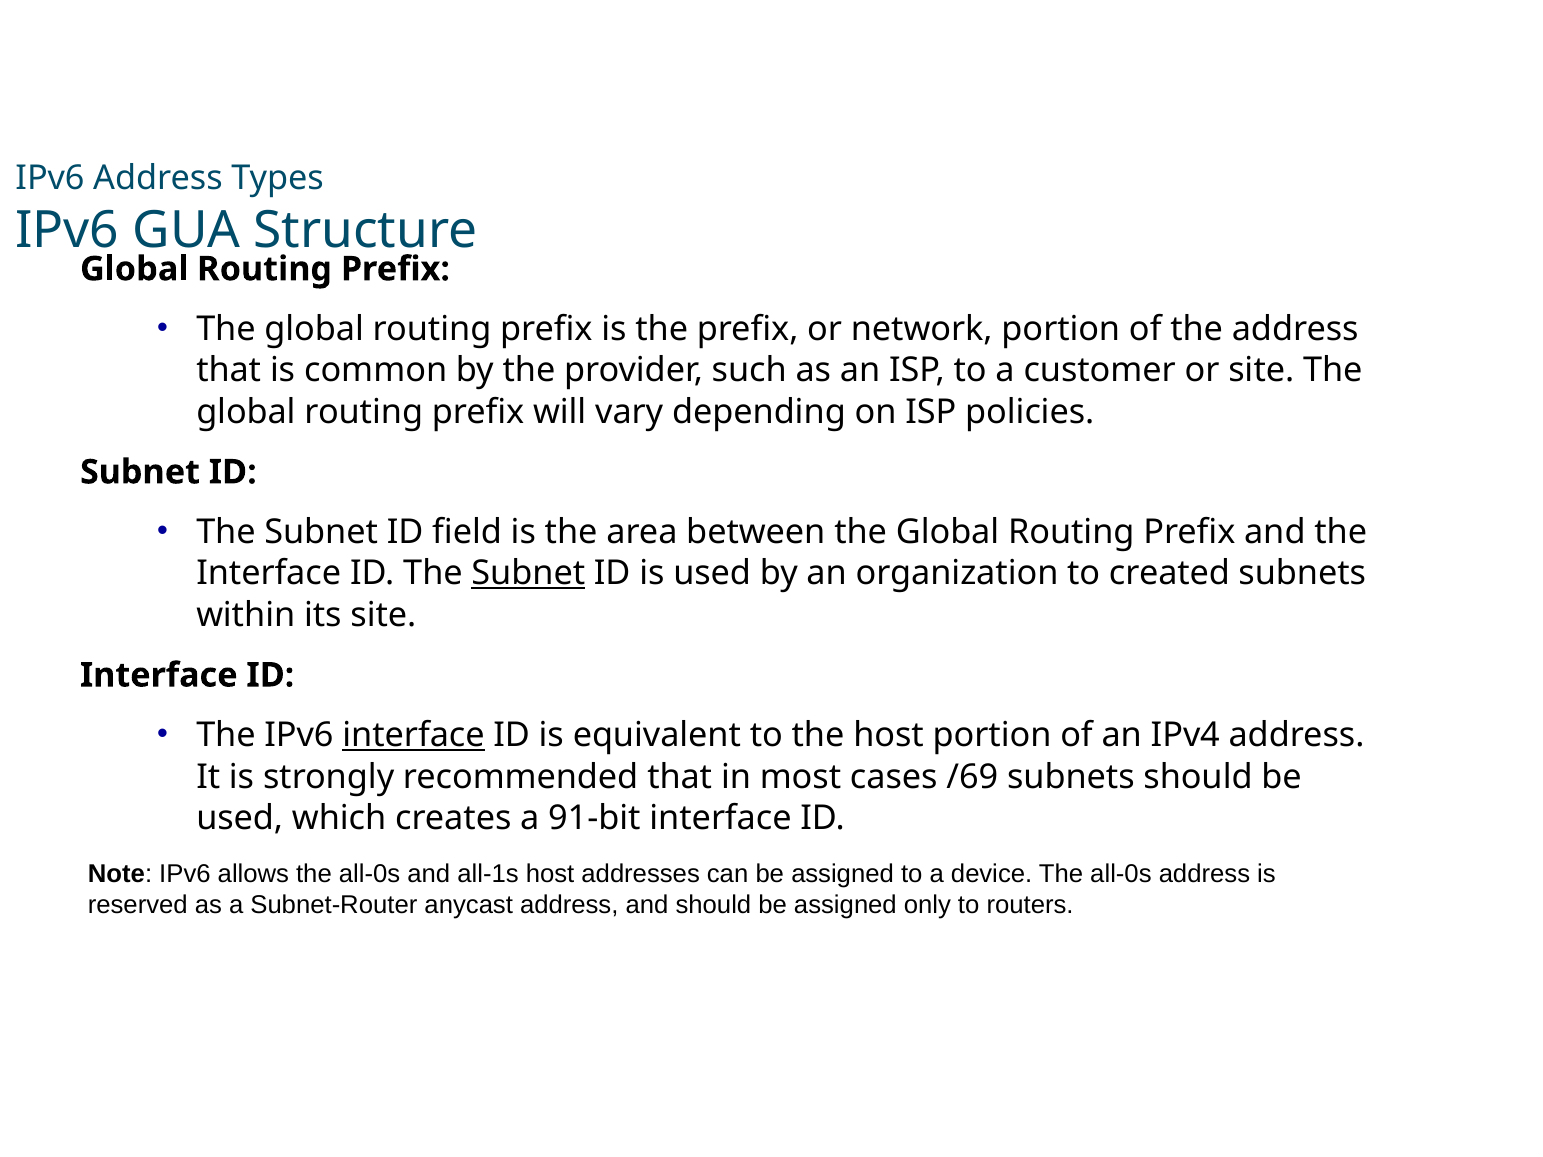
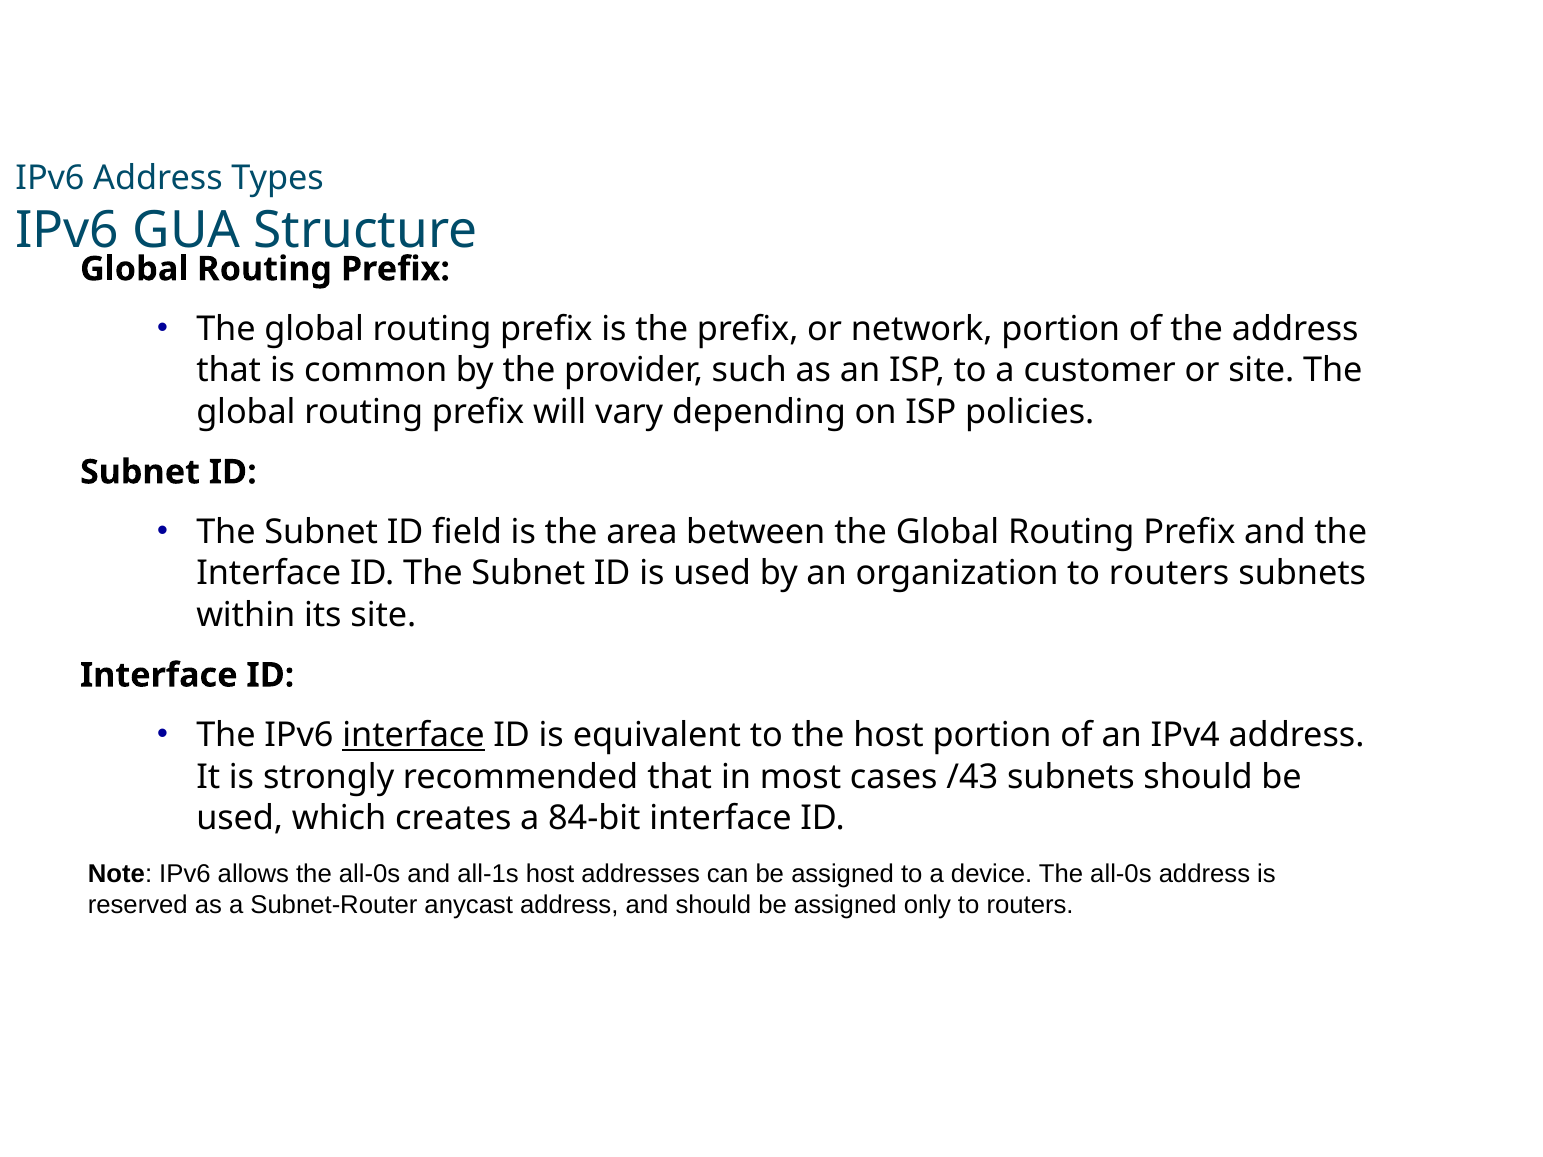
Subnet at (528, 574) underline: present -> none
organization to created: created -> routers
/69: /69 -> /43
91-bit: 91-bit -> 84-bit
